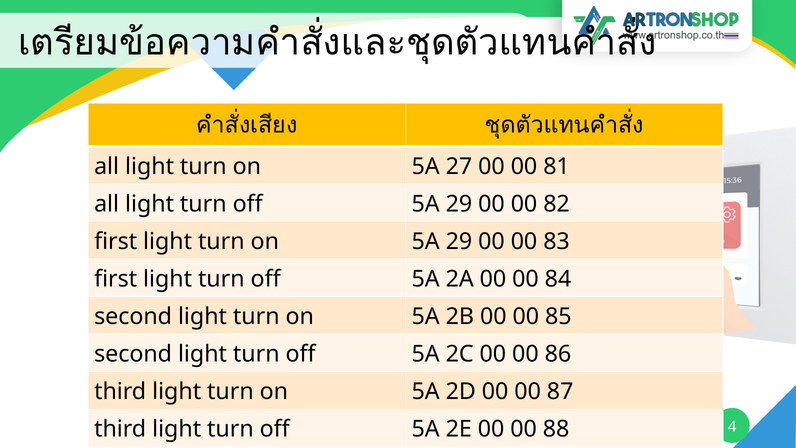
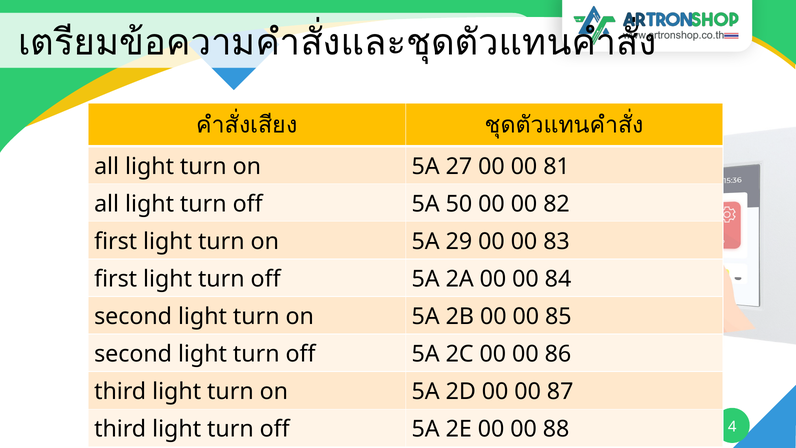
off 5A 29: 29 -> 50
